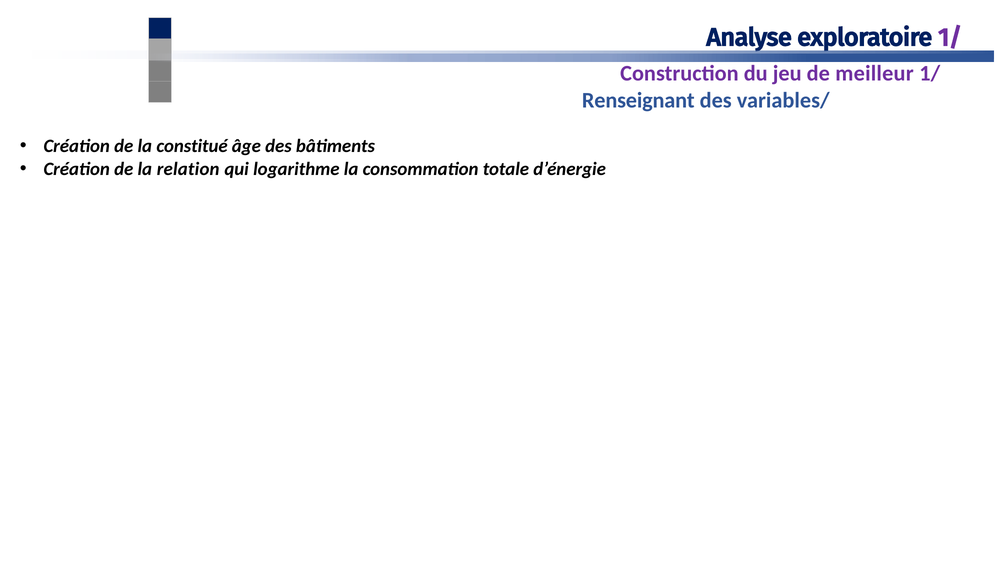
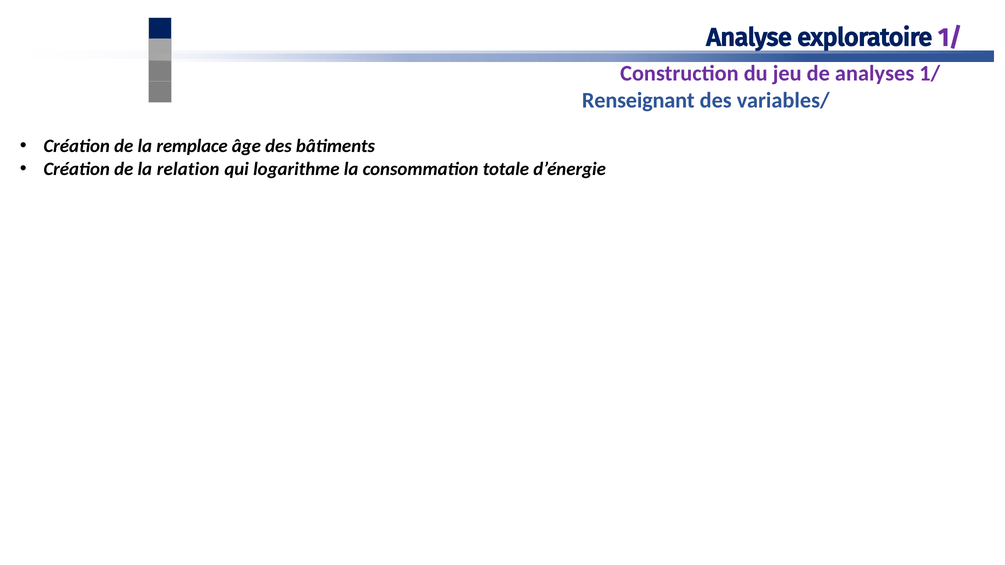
meilleur: meilleur -> analyses
constitué: constitué -> remplace
